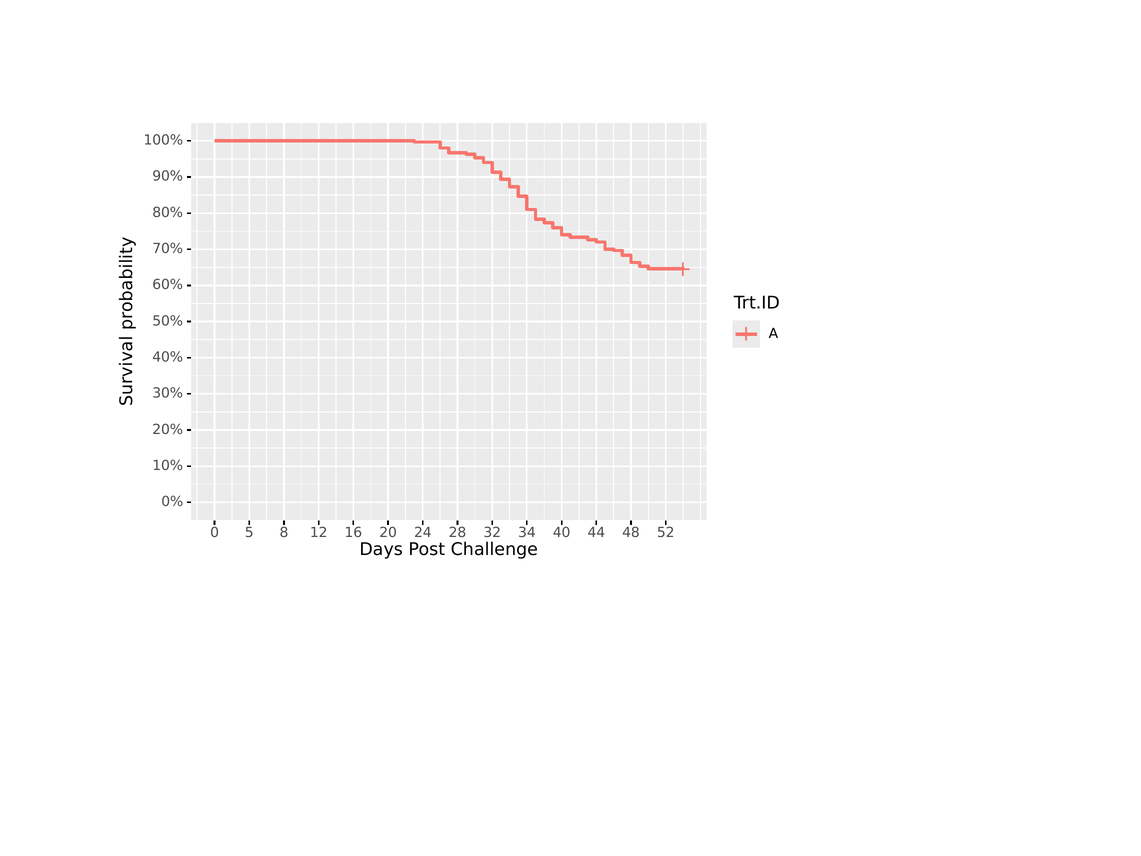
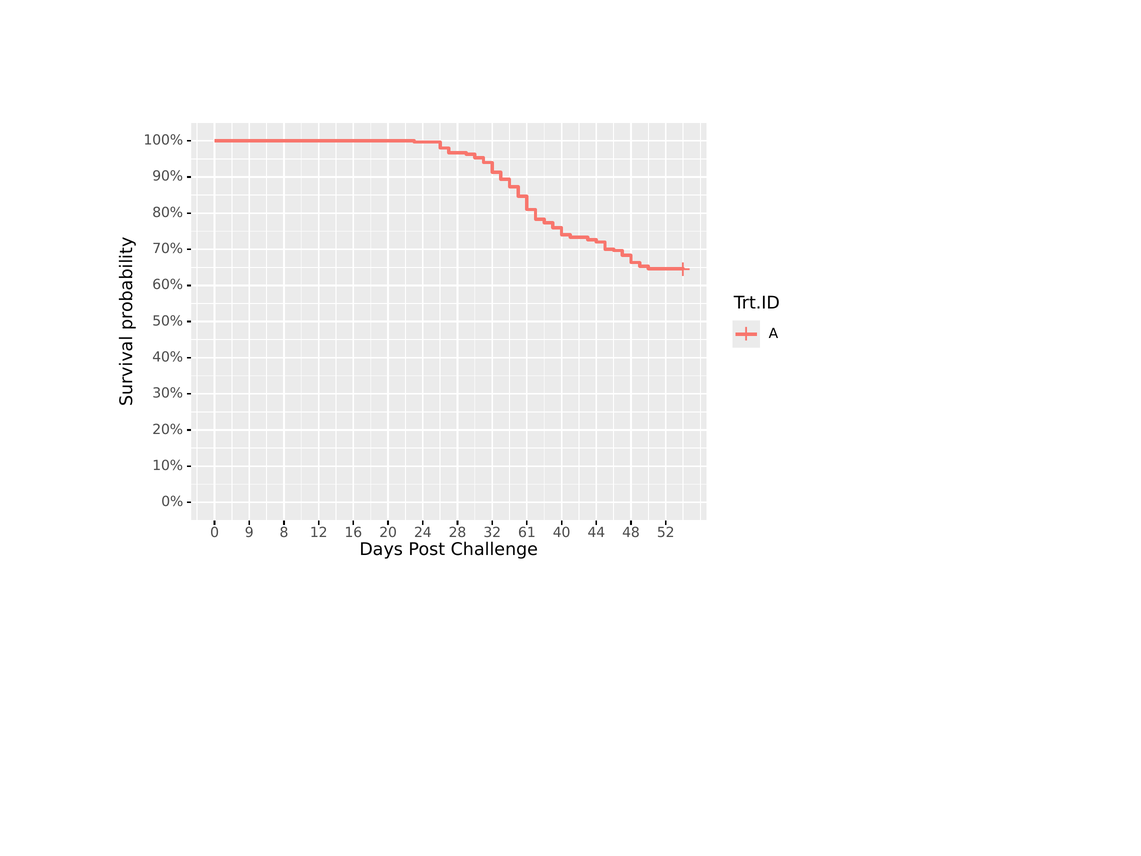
5: 5 -> 9
34: 34 -> 61
